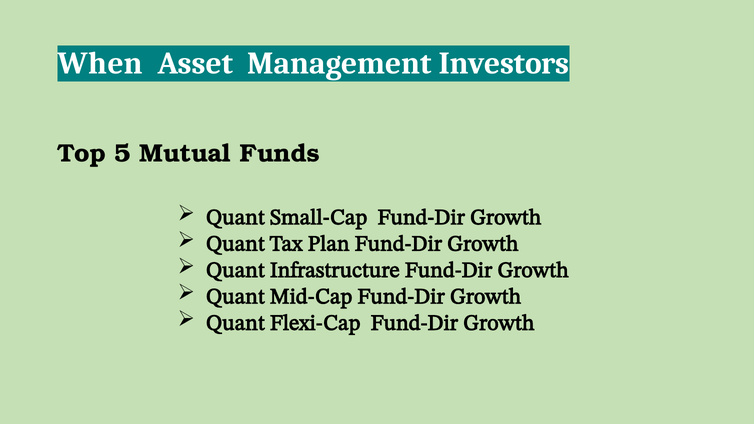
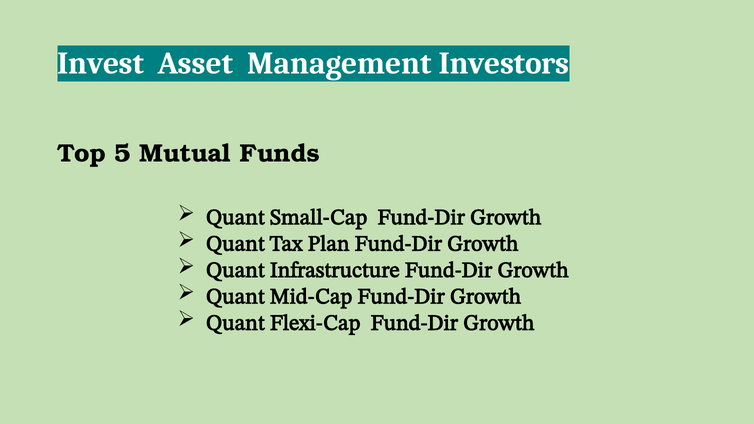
When: When -> Invest
